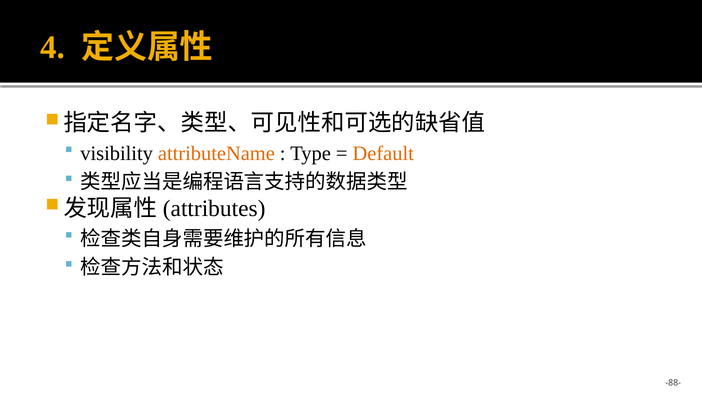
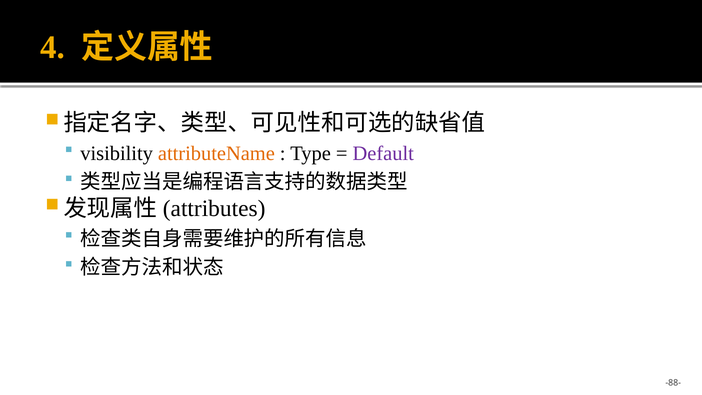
Default colour: orange -> purple
